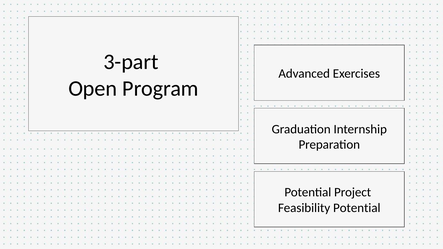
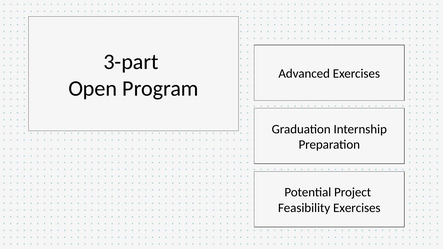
Feasibility Potential: Potential -> Exercises
